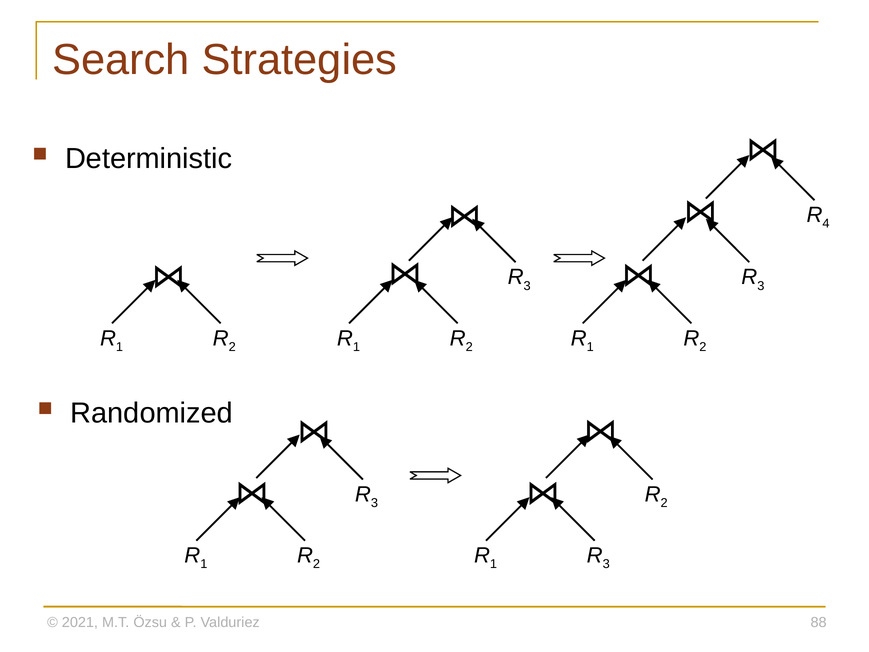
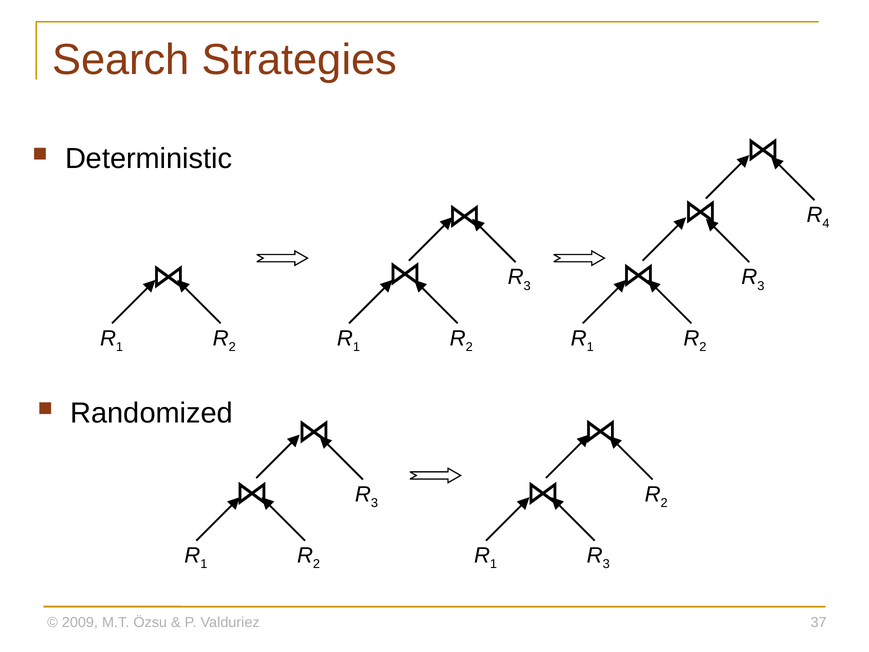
2021: 2021 -> 2009
88: 88 -> 37
